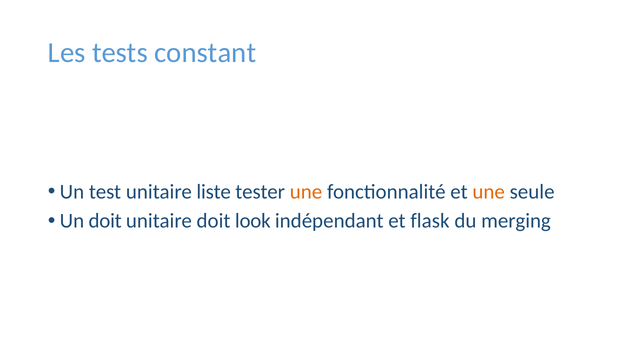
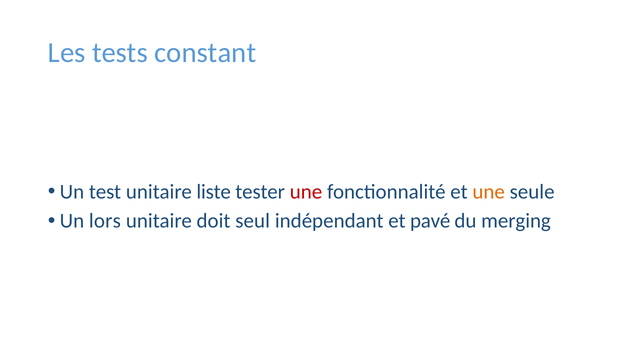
une at (306, 192) colour: orange -> red
Un doit: doit -> lors
look: look -> seul
flask: flask -> pavé
